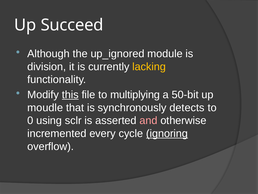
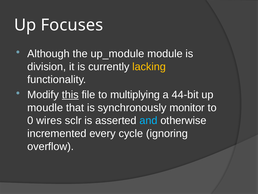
Succeed: Succeed -> Focuses
up_ignored: up_ignored -> up_module
50-bit: 50-bit -> 44-bit
detects: detects -> monitor
using: using -> wires
and colour: pink -> light blue
ignoring underline: present -> none
